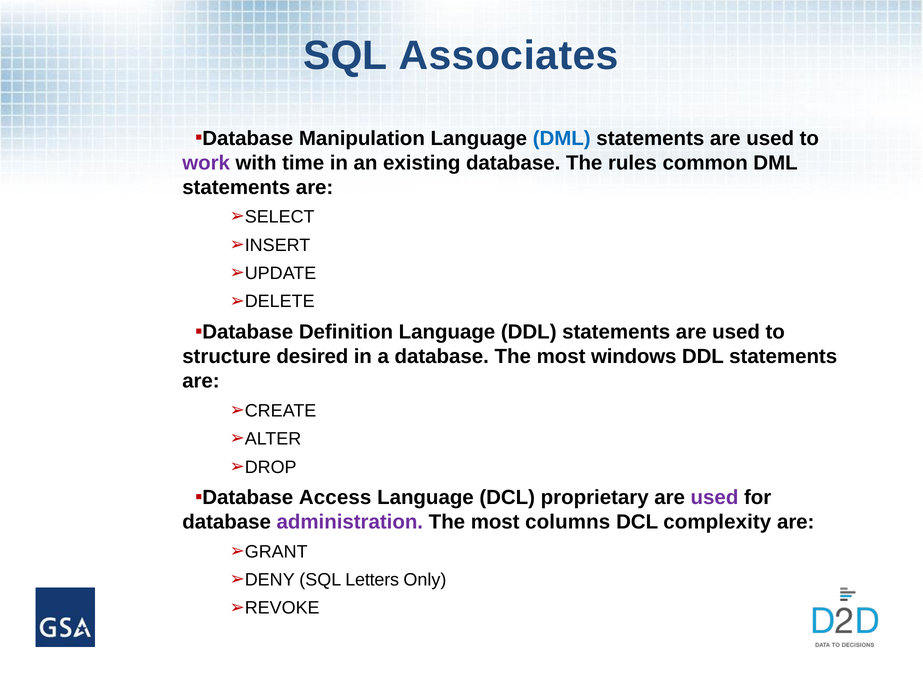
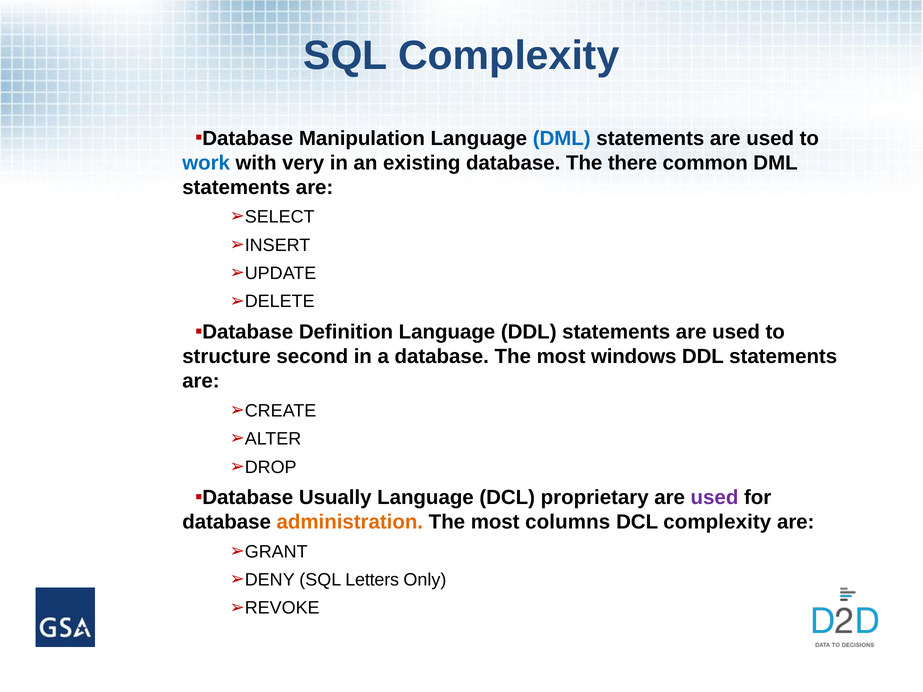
SQL Associates: Associates -> Complexity
work colour: purple -> blue
time: time -> very
rules: rules -> there
desired: desired -> second
Access: Access -> Usually
administration colour: purple -> orange
